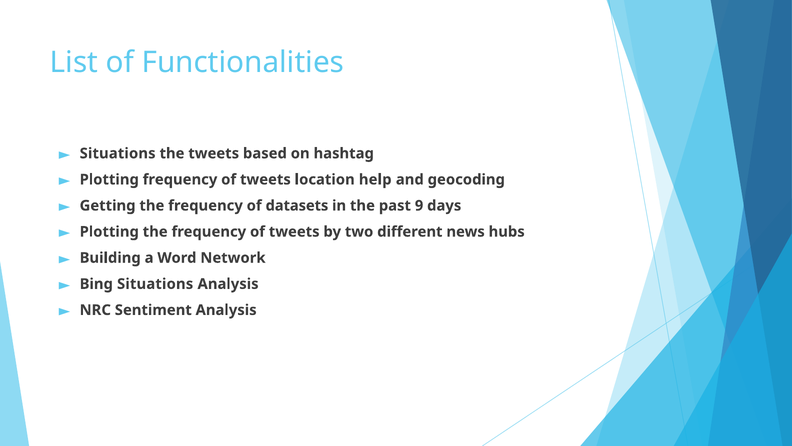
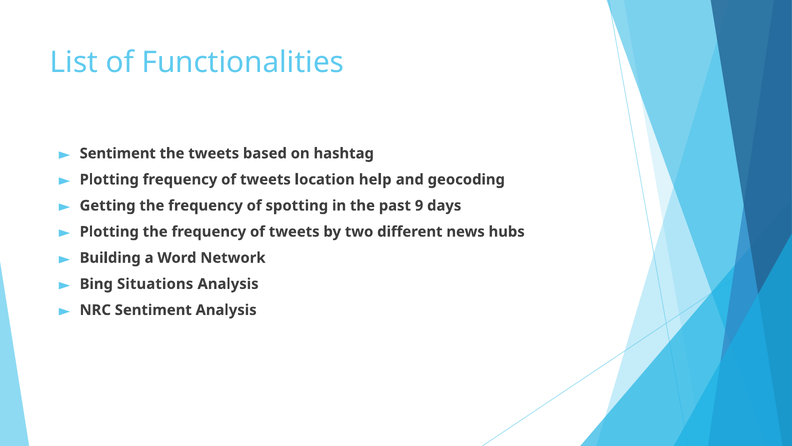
Situations at (118, 153): Situations -> Sentiment
datasets: datasets -> spotting
